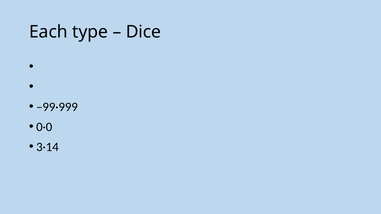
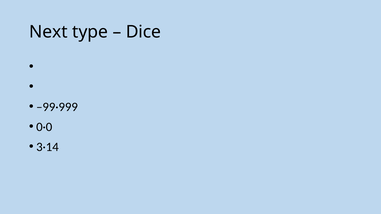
Each: Each -> Next
